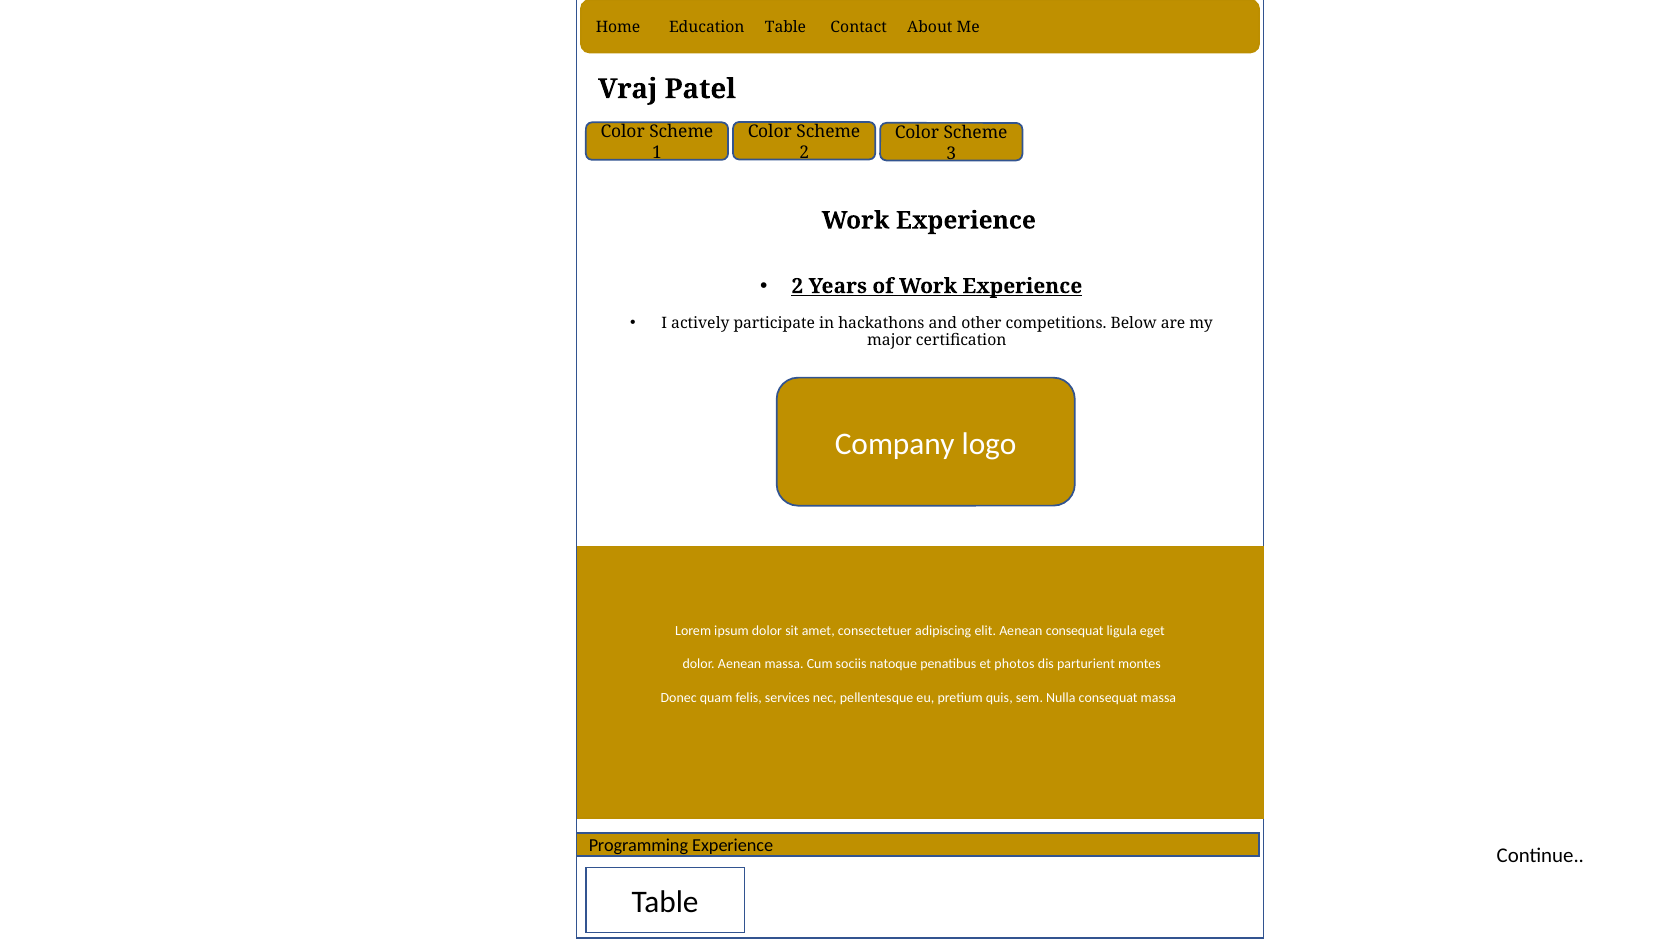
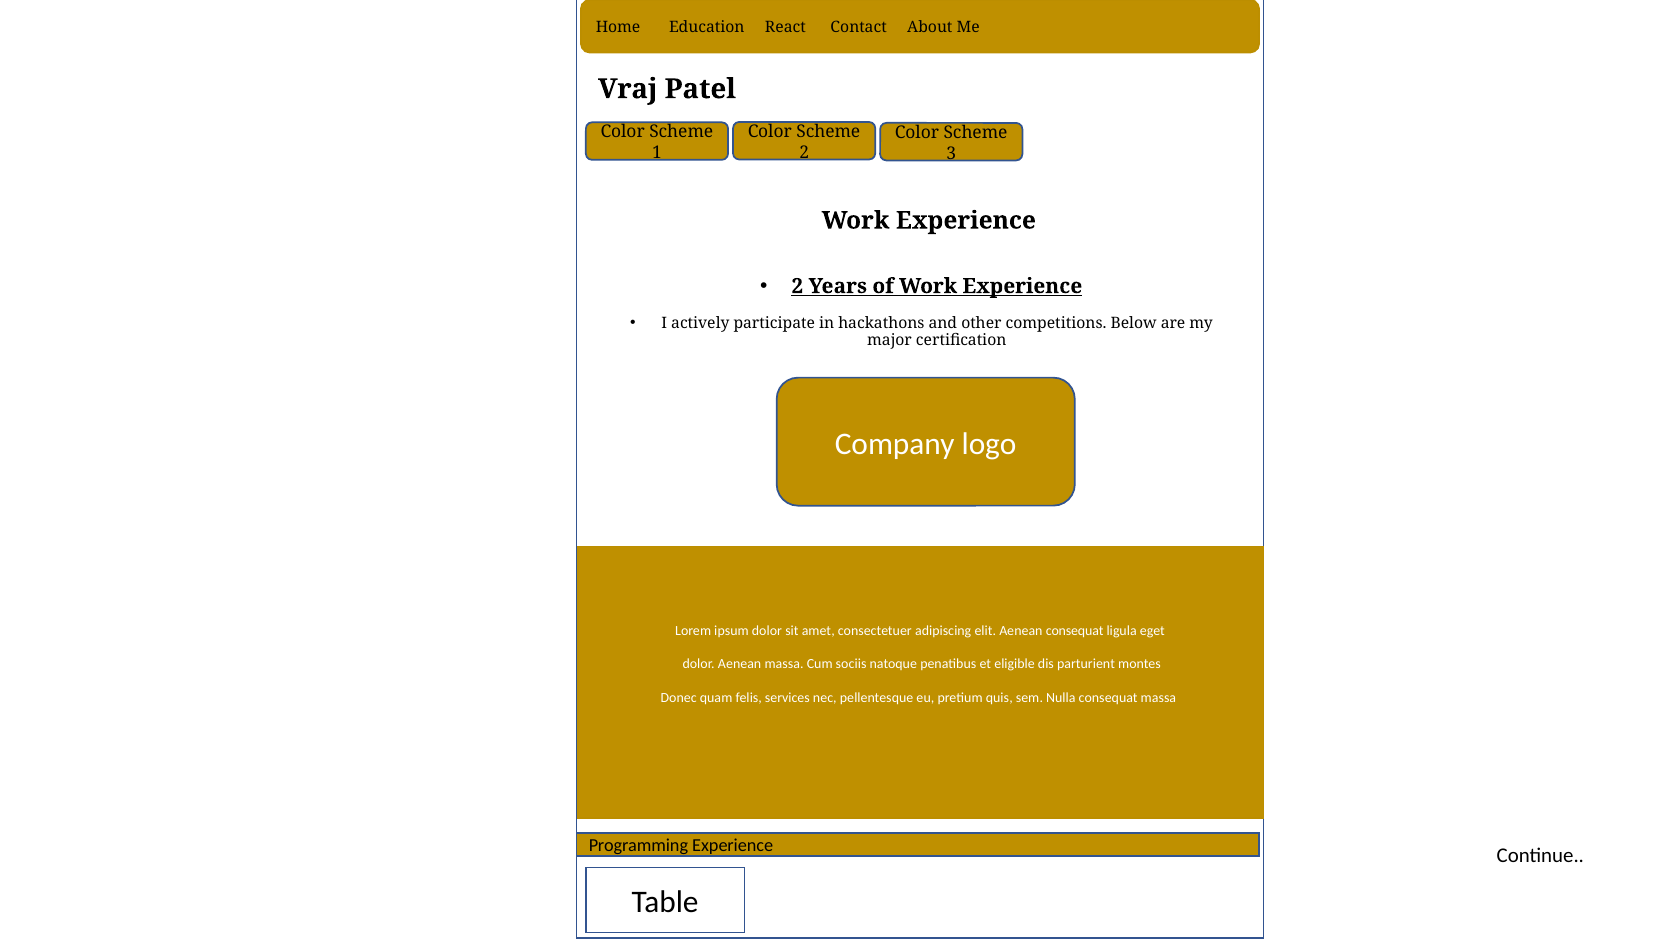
Education Table: Table -> React
photos: photos -> eligible
